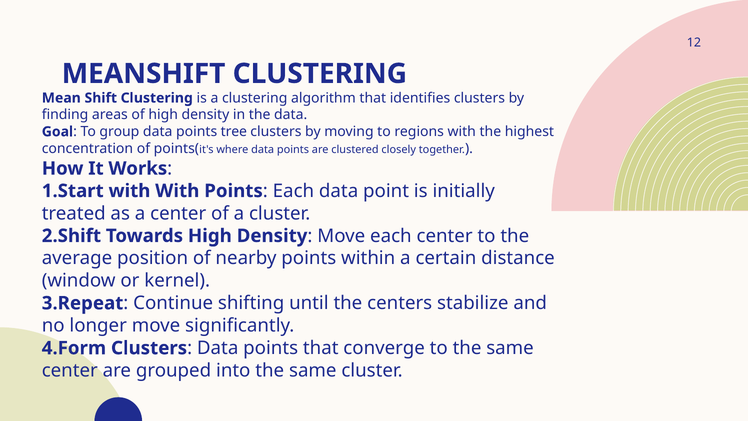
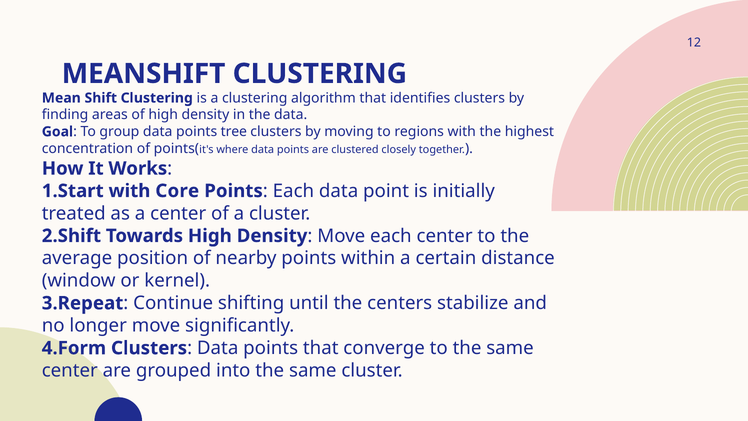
with With: With -> Core
